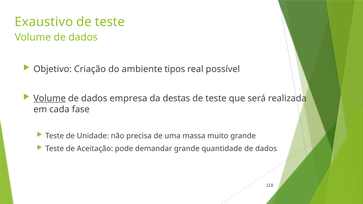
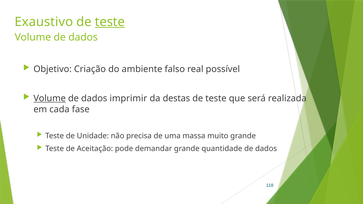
teste at (110, 22) underline: none -> present
tipos: tipos -> falso
empresa: empresa -> imprimir
